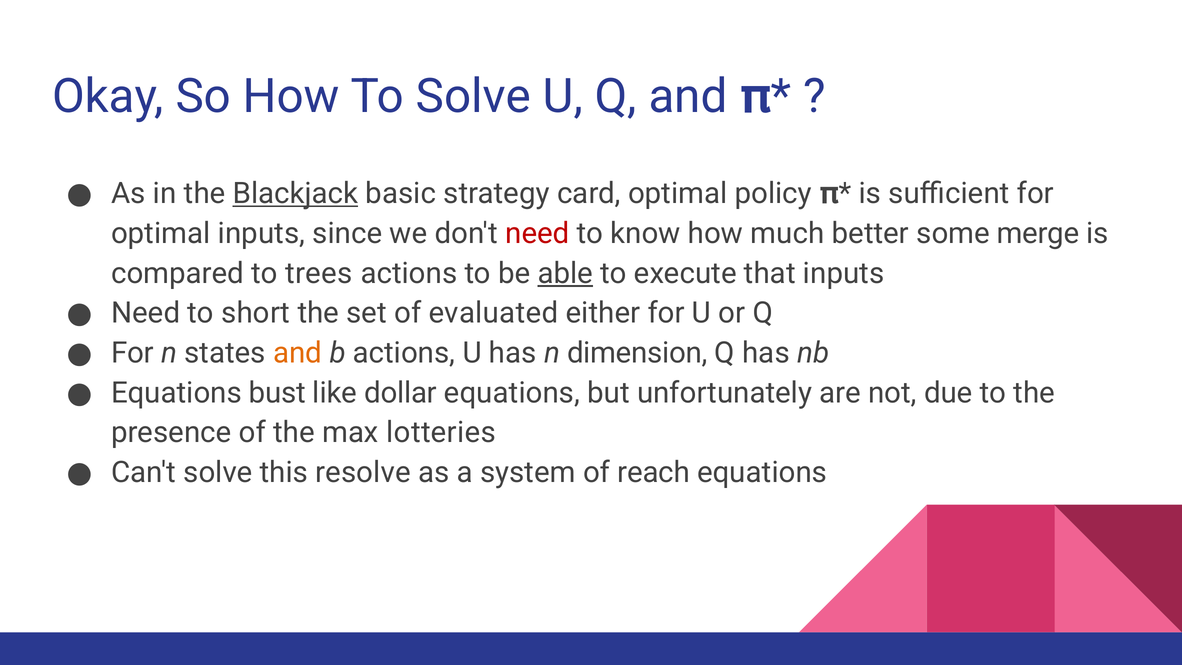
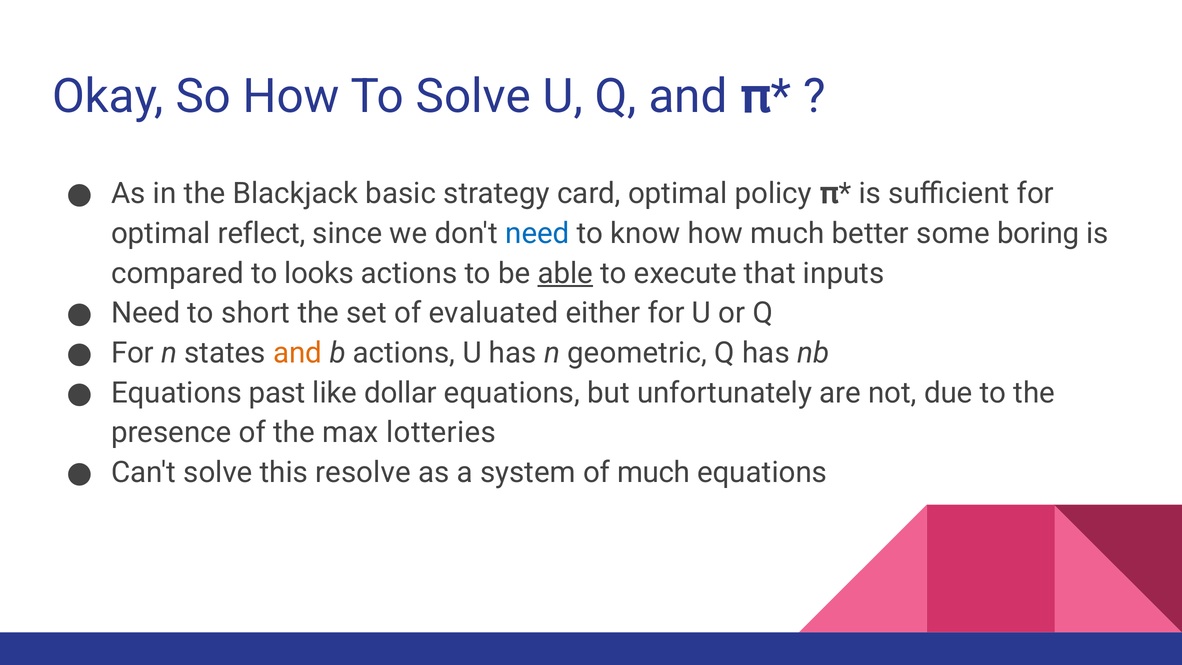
Blackjack underline: present -> none
optimal inputs: inputs -> reflect
need at (537, 233) colour: red -> blue
merge: merge -> boring
trees: trees -> looks
dimension: dimension -> geometric
bust: bust -> past
of reach: reach -> much
